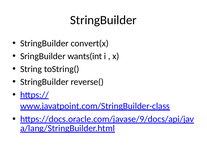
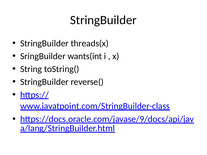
convert(x: convert(x -> threads(x
